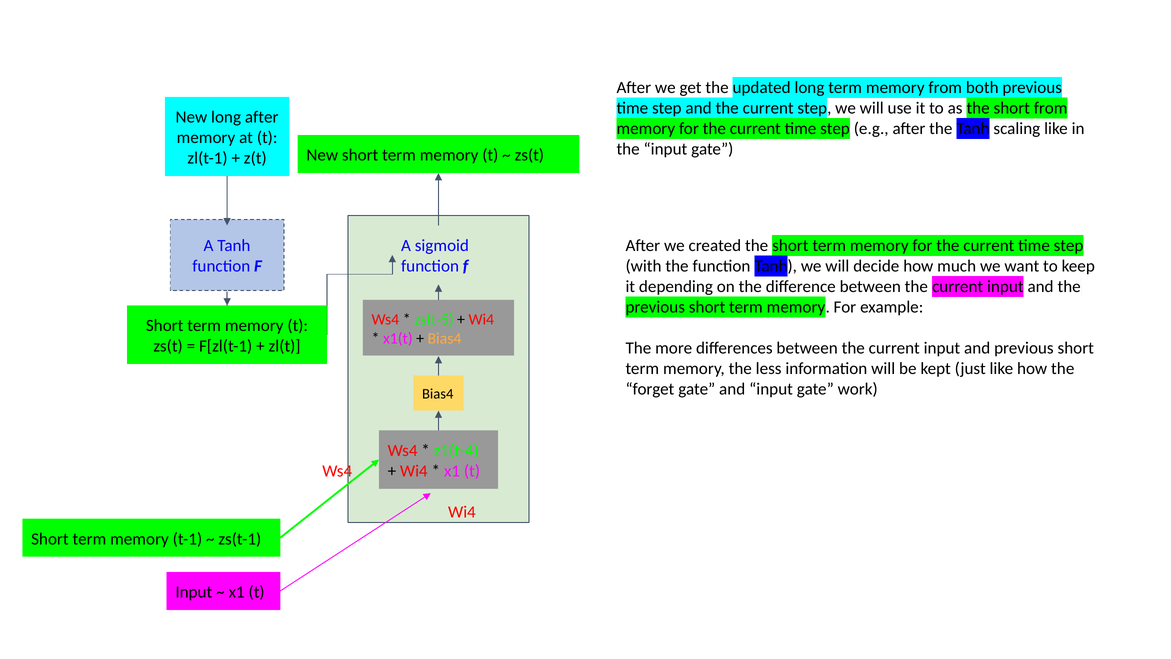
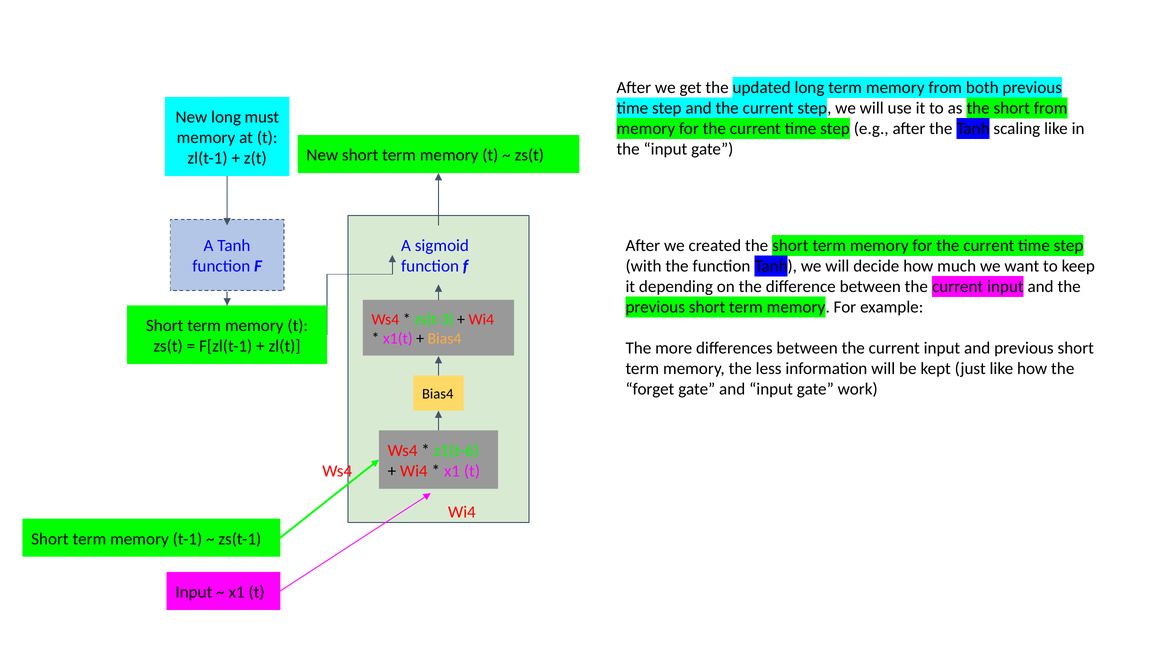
long after: after -> must
zs(t-5: zs(t-5 -> zs(t-3
z1(t-4: z1(t-4 -> z1(t-6
